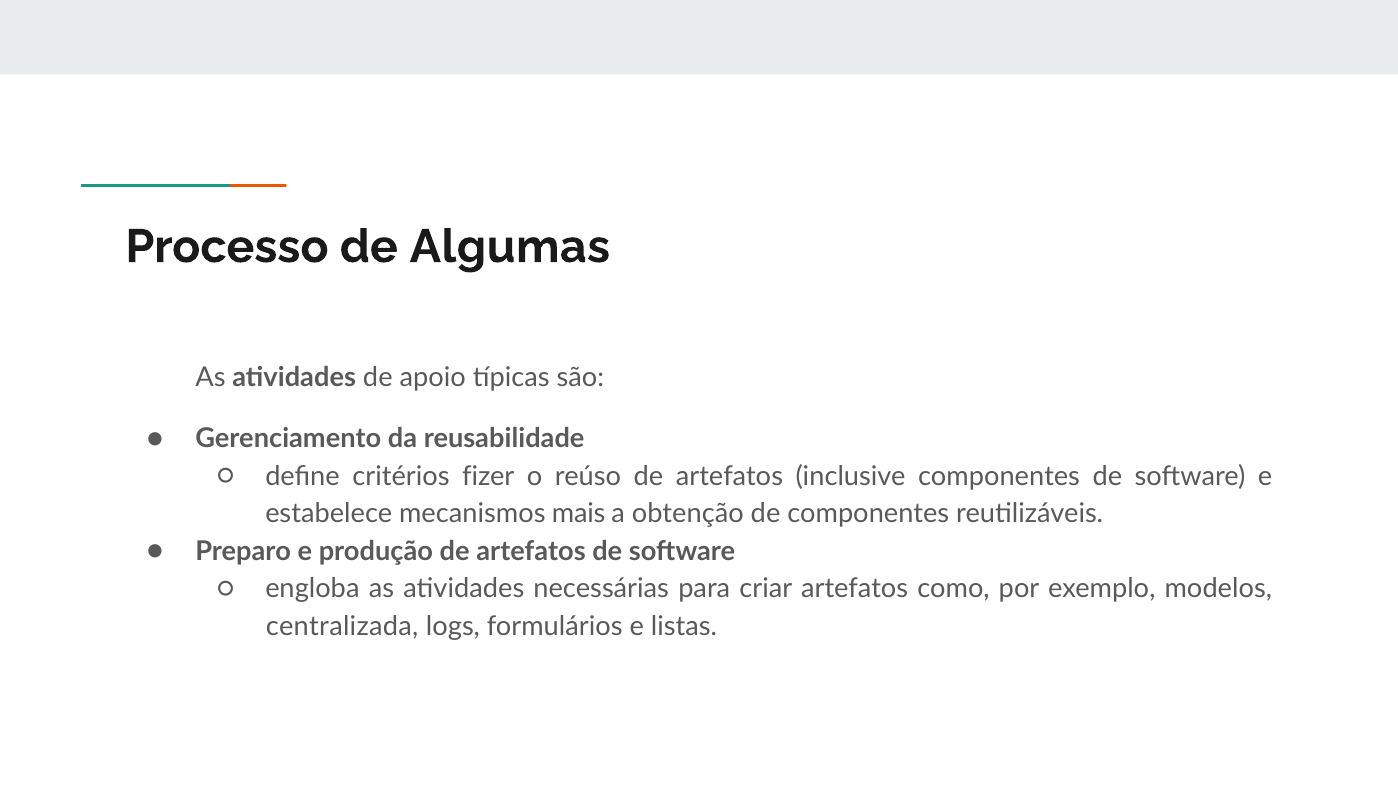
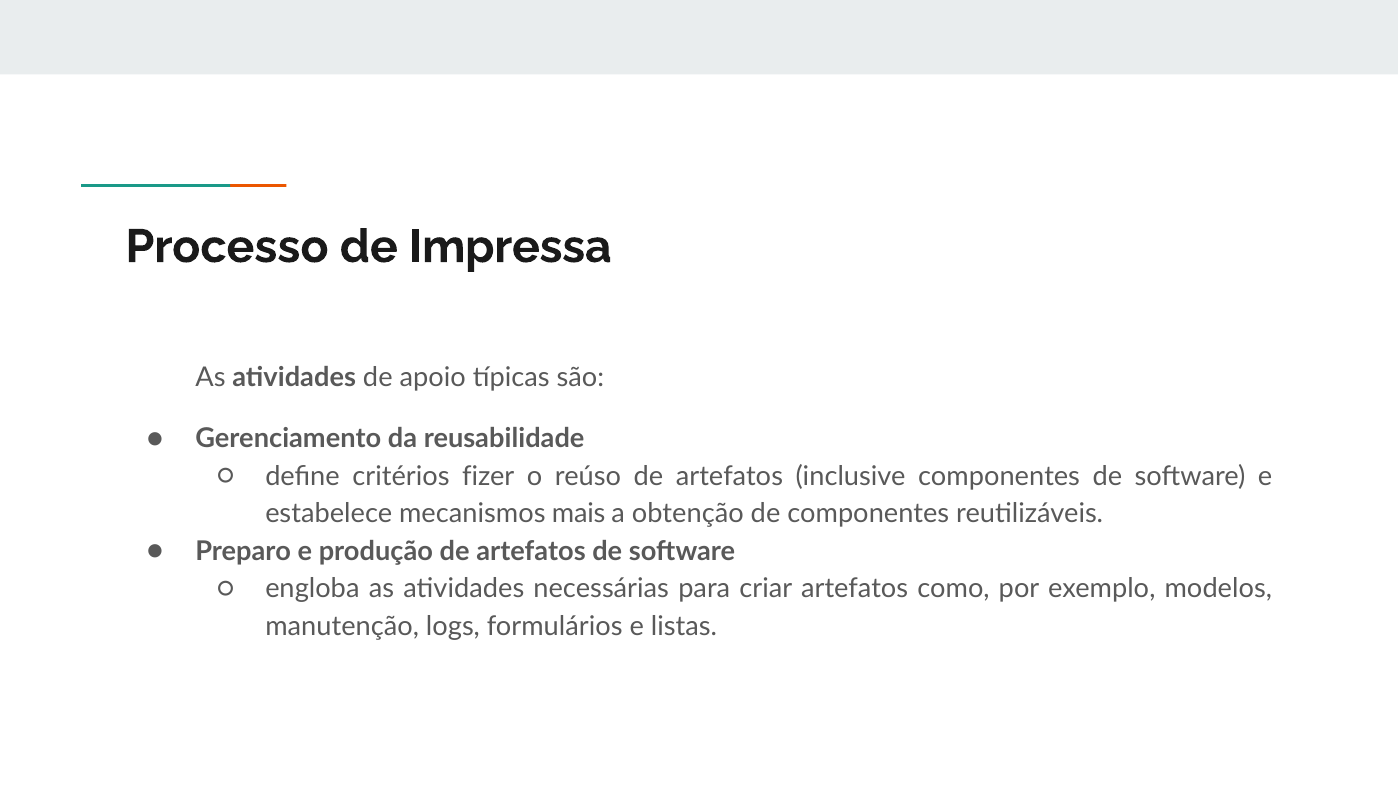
Algumas: Algumas -> Impressa
centralizada: centralizada -> manutenção
